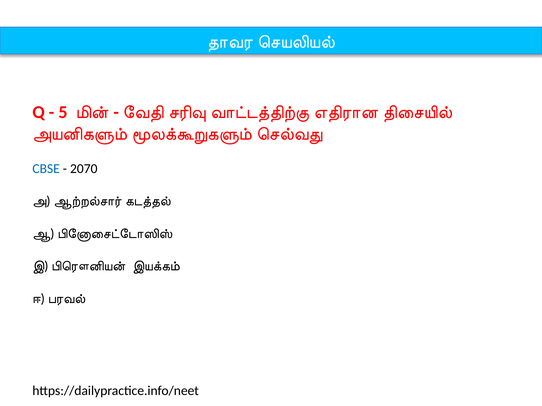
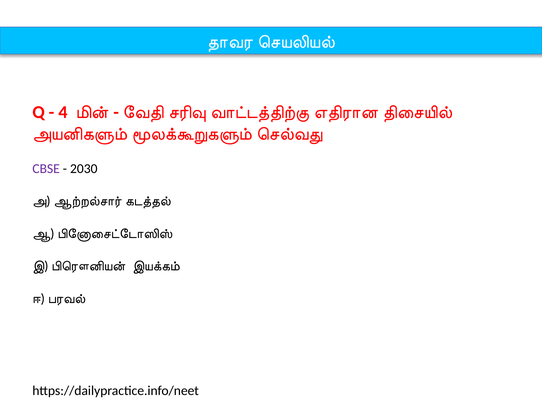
5: 5 -> 4
CBSE colour: blue -> purple
2070: 2070 -> 2030
